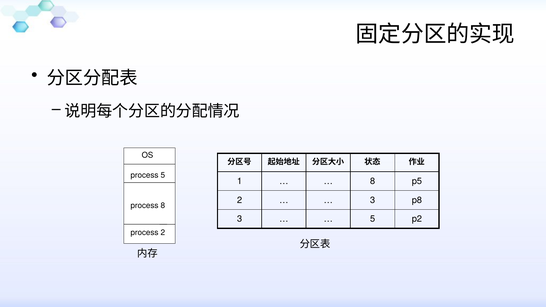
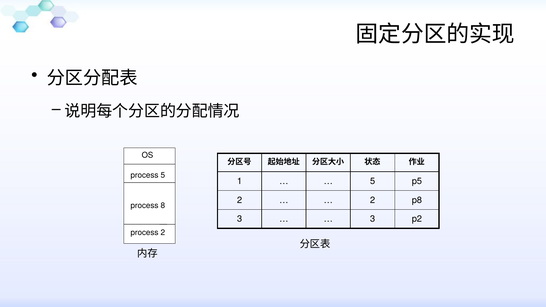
8 at (373, 181): 8 -> 5
3 at (373, 200): 3 -> 2
5 at (373, 219): 5 -> 3
